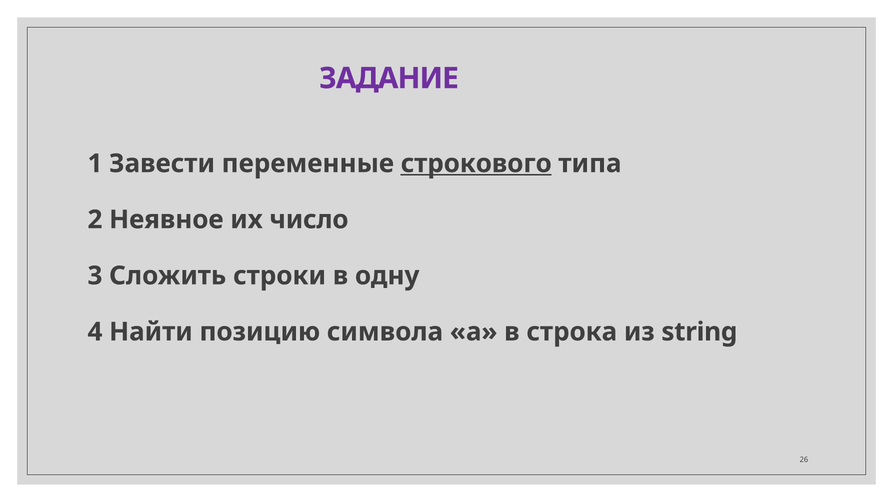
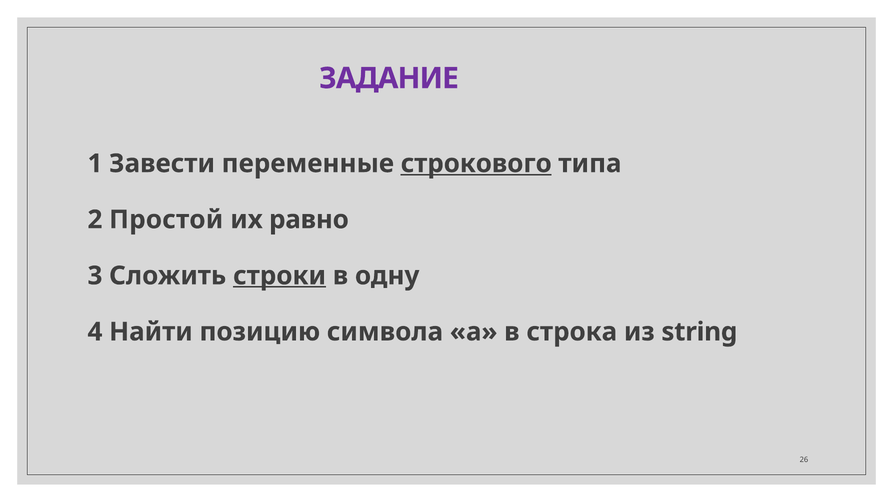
Неявное: Неявное -> Простой
число: число -> равно
строки underline: none -> present
